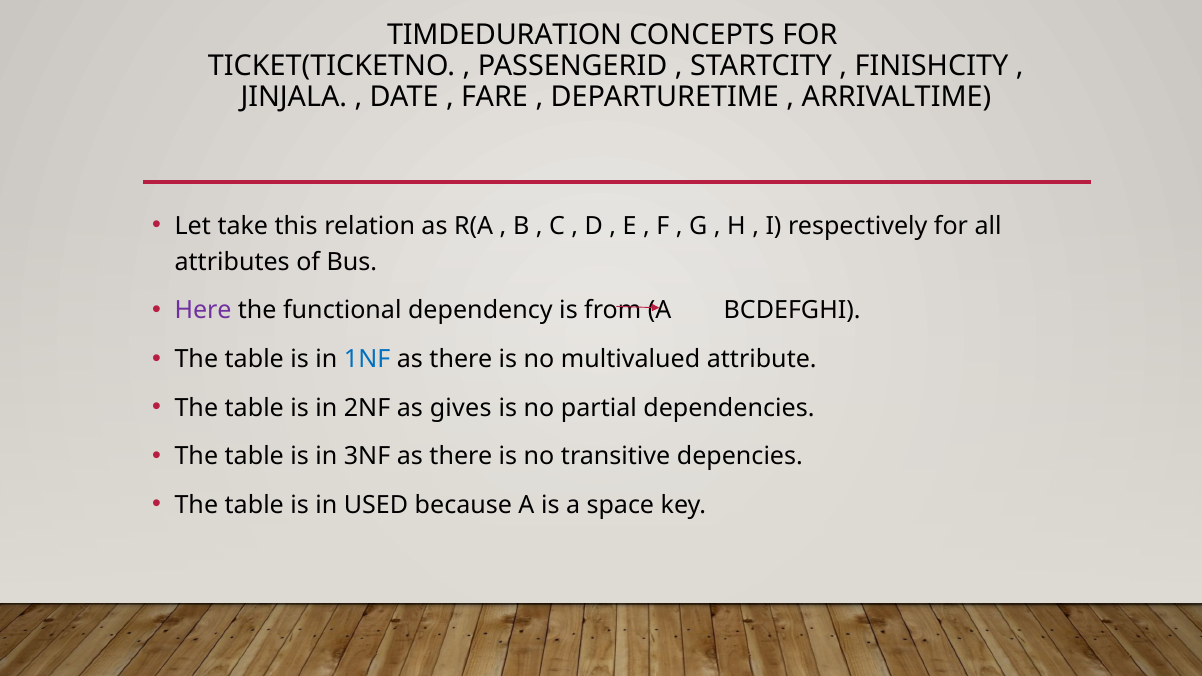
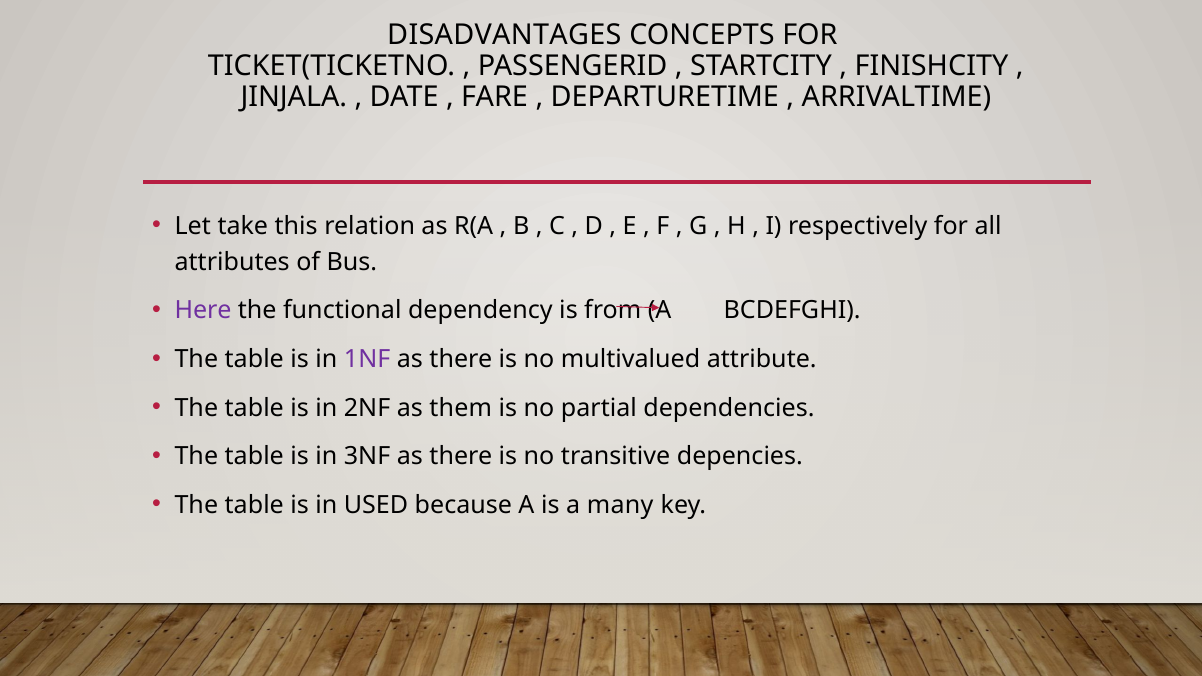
TIMDEDURATION: TIMDEDURATION -> DISADVANTAGES
1NF colour: blue -> purple
gives: gives -> them
space: space -> many
